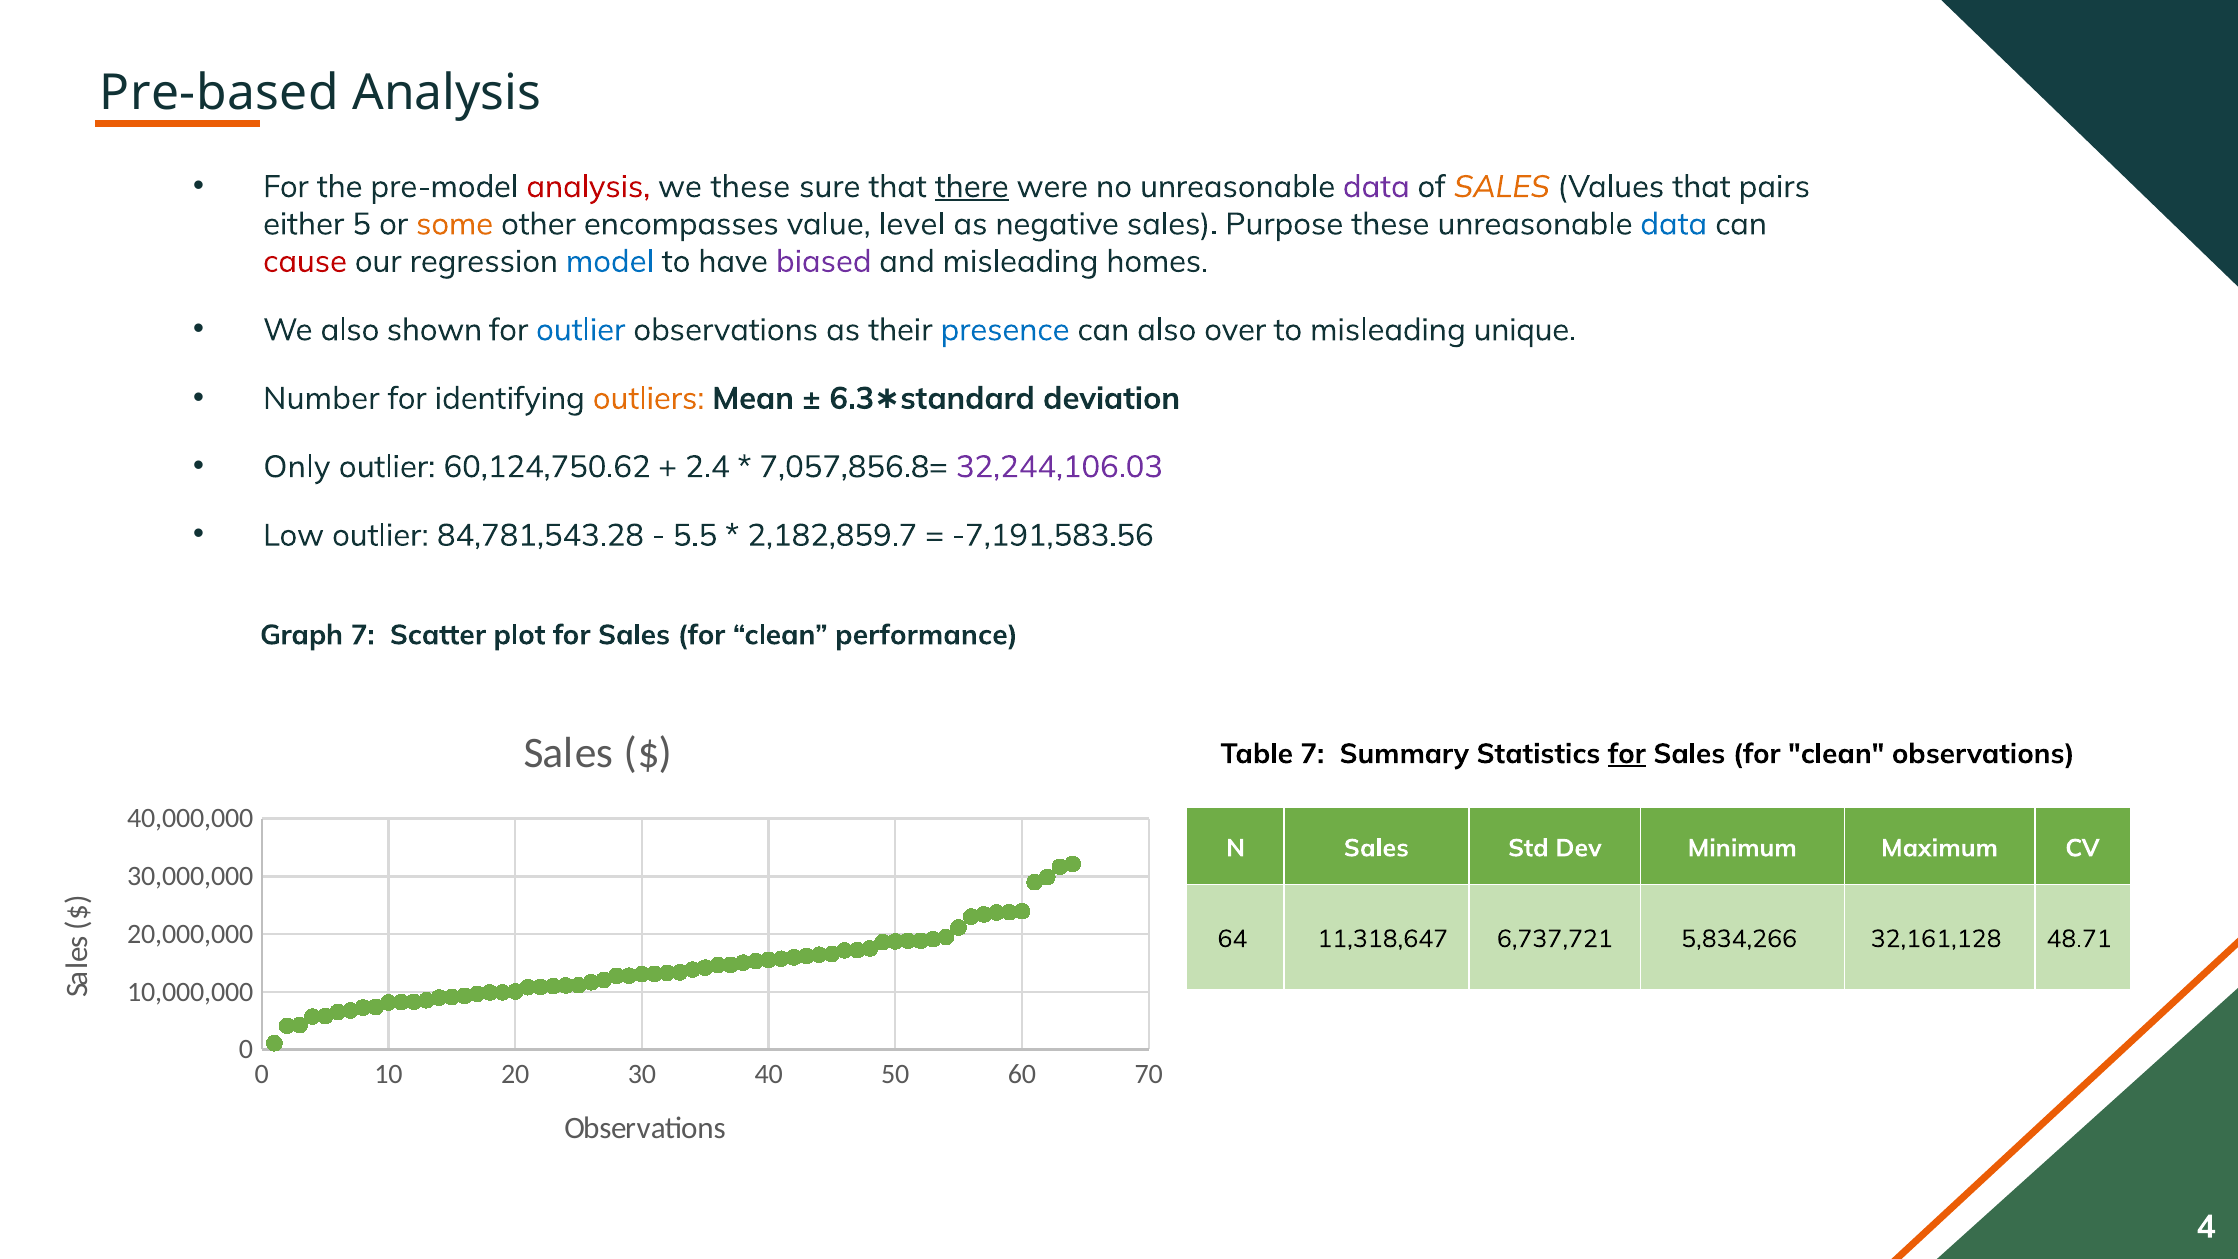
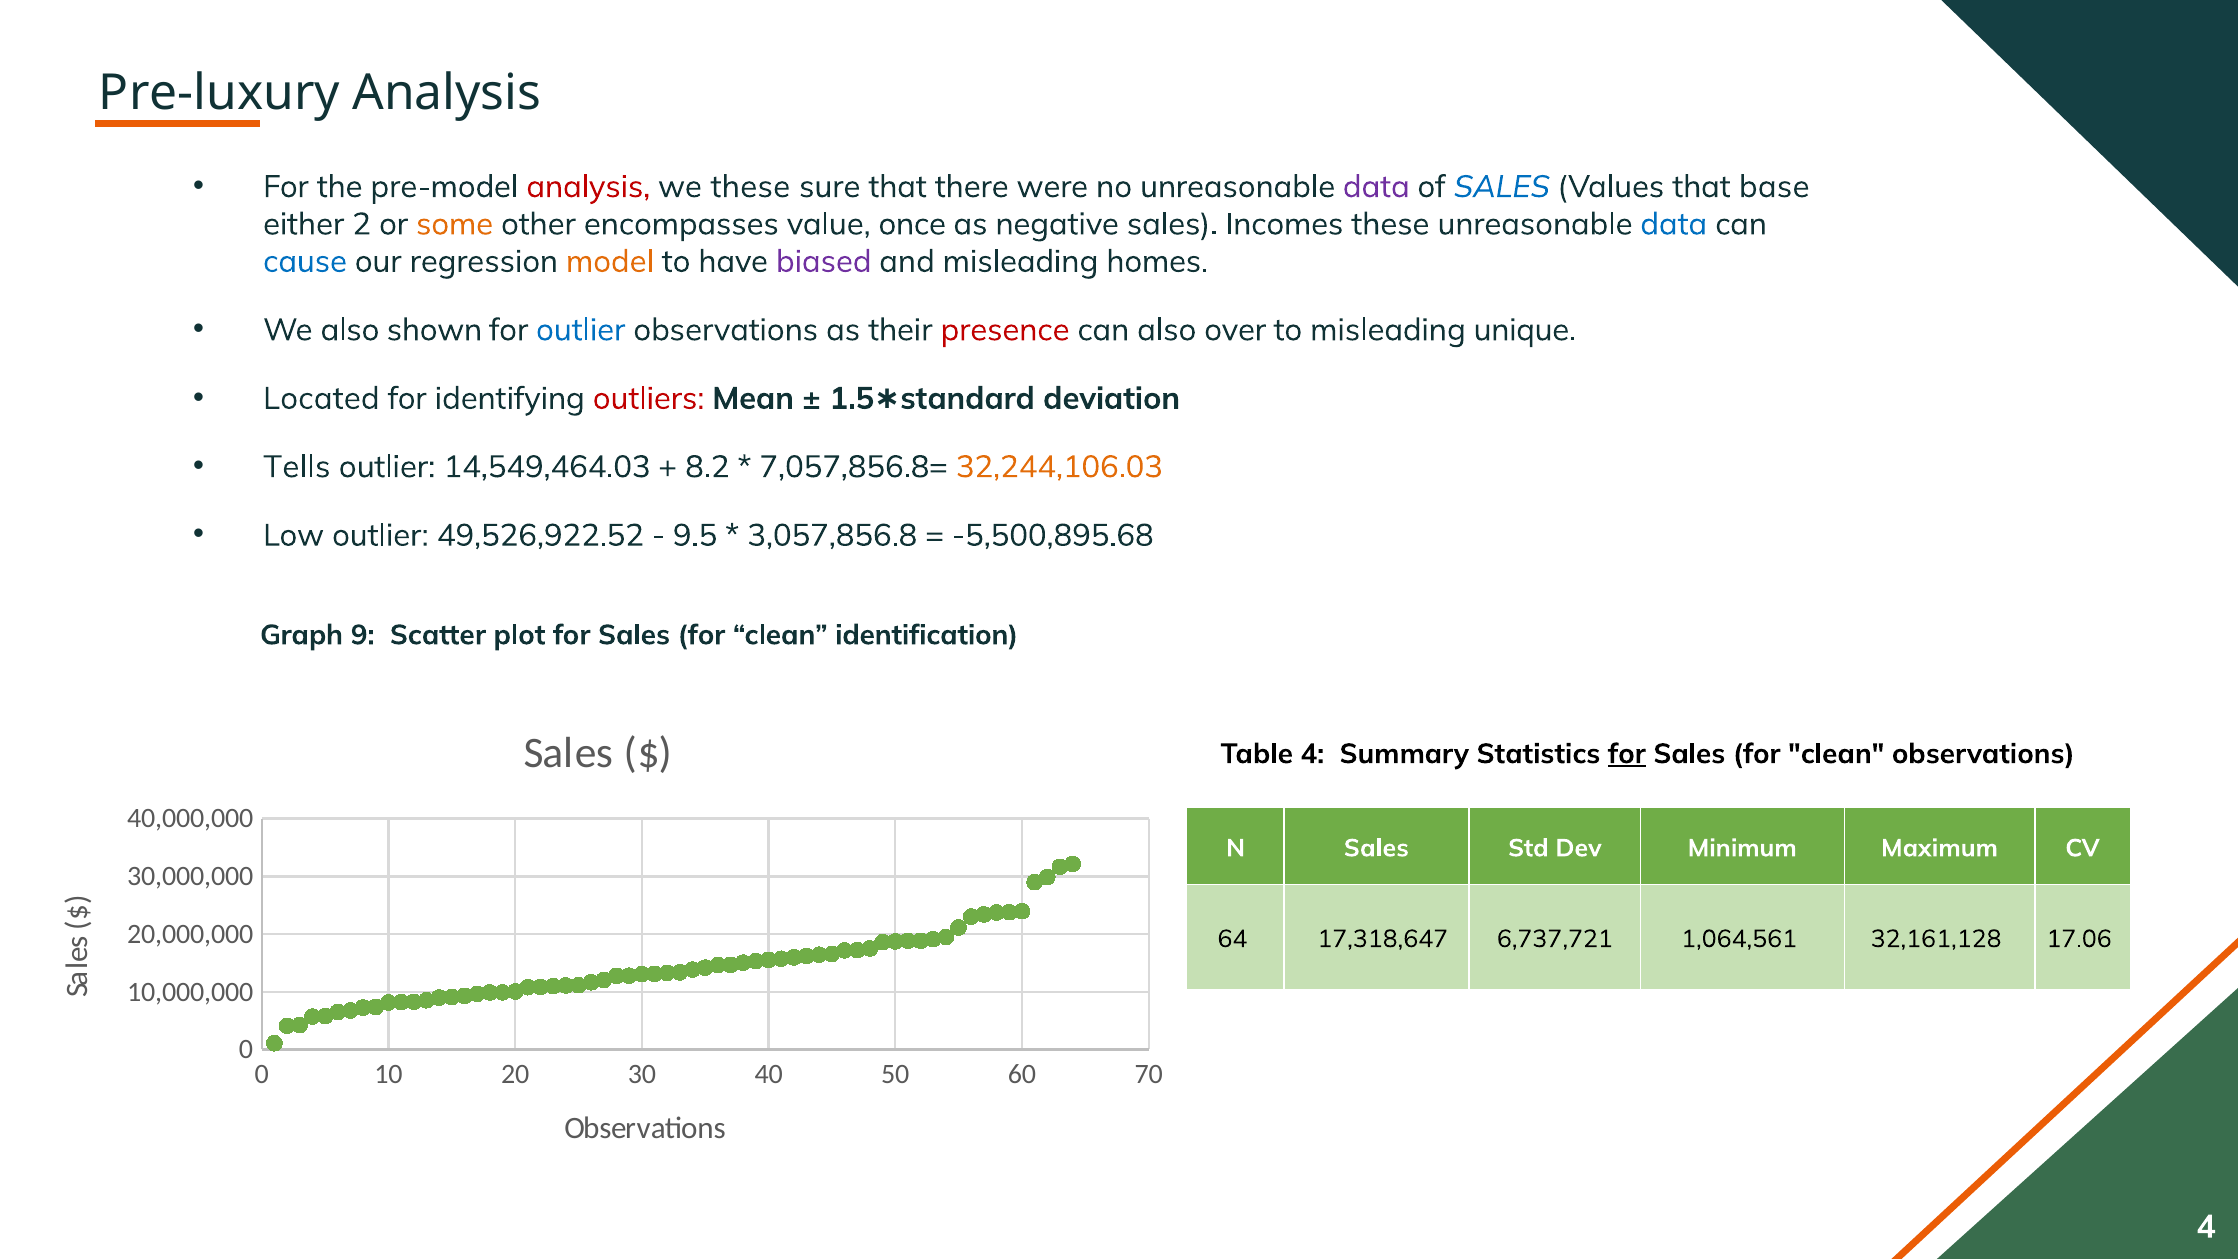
Pre-based: Pre-based -> Pre-luxury
there underline: present -> none
SALES at (1502, 187) colour: orange -> blue
pairs: pairs -> base
5: 5 -> 2
level: level -> once
Purpose: Purpose -> Incomes
cause colour: red -> blue
model colour: blue -> orange
presence colour: blue -> red
Number: Number -> Located
outliers colour: orange -> red
6.3: 6.3 -> 1.5
Only: Only -> Tells
60,124,750.62: 60,124,750.62 -> 14,549,464.03
2.4: 2.4 -> 8.2
32,244,106.03 colour: purple -> orange
84,781,543.28: 84,781,543.28 -> 49,526,922.52
5.5: 5.5 -> 9.5
2,182,859.7: 2,182,859.7 -> 3,057,856.8
-7,191,583.56: -7,191,583.56 -> -5,500,895.68
Graph 7: 7 -> 9
performance: performance -> identification
Table 7: 7 -> 4
11,318,647: 11,318,647 -> 17,318,647
5,834,266: 5,834,266 -> 1,064,561
48.71: 48.71 -> 17.06
